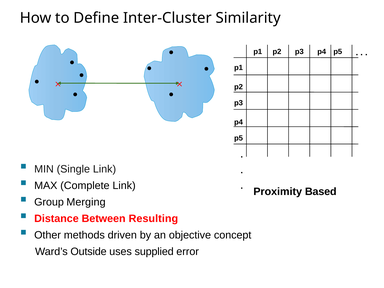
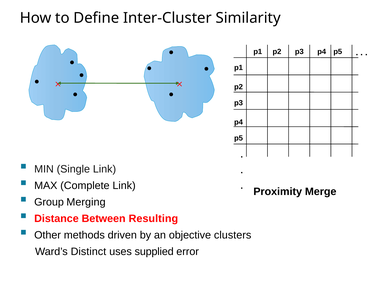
Based: Based -> Merge
concept: concept -> clusters
Outside: Outside -> Distinct
